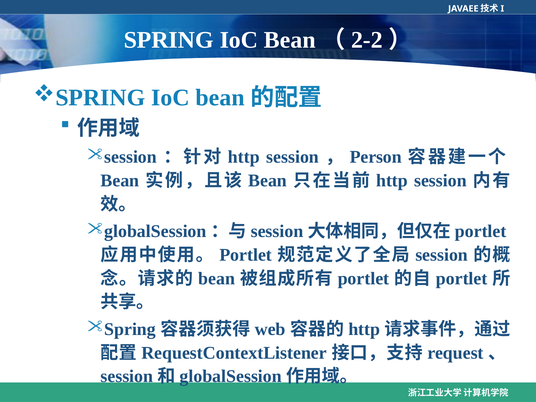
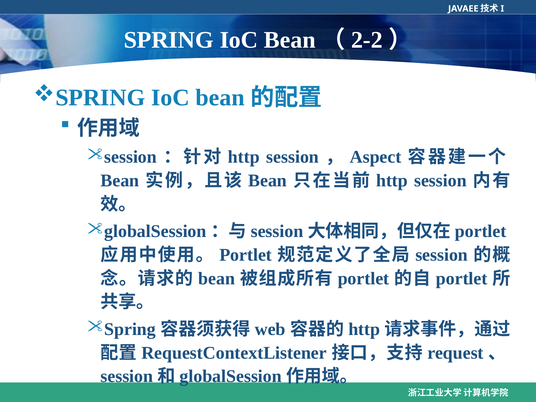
Person: Person -> Aspect
